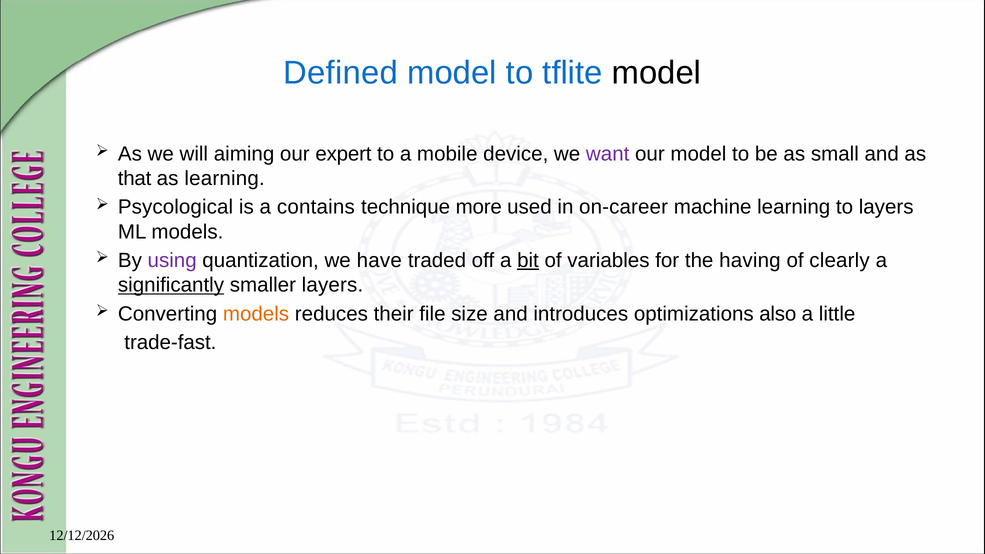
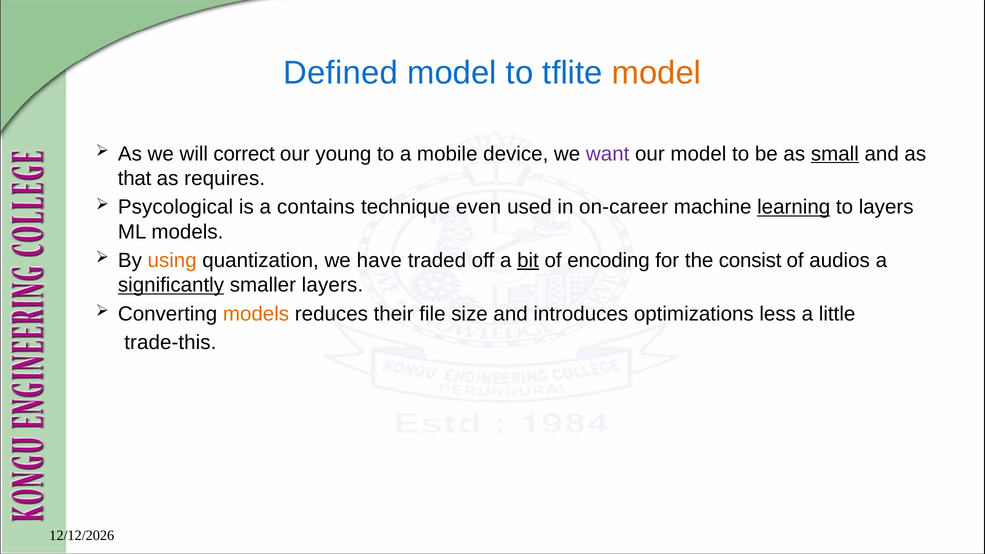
model at (656, 73) colour: black -> orange
aiming: aiming -> correct
expert: expert -> young
small underline: none -> present
as learning: learning -> requires
more: more -> even
learning at (794, 207) underline: none -> present
using colour: purple -> orange
variables: variables -> encoding
having: having -> consist
clearly: clearly -> audios
also: also -> less
trade-fast: trade-fast -> trade-this
